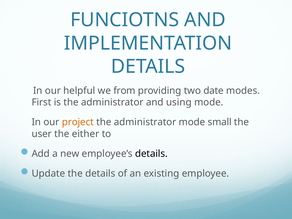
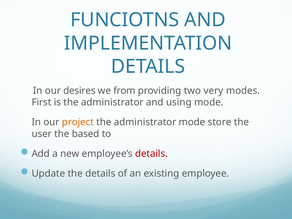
helpful: helpful -> desires
date: date -> very
small: small -> store
either: either -> based
details at (151, 154) colour: black -> red
